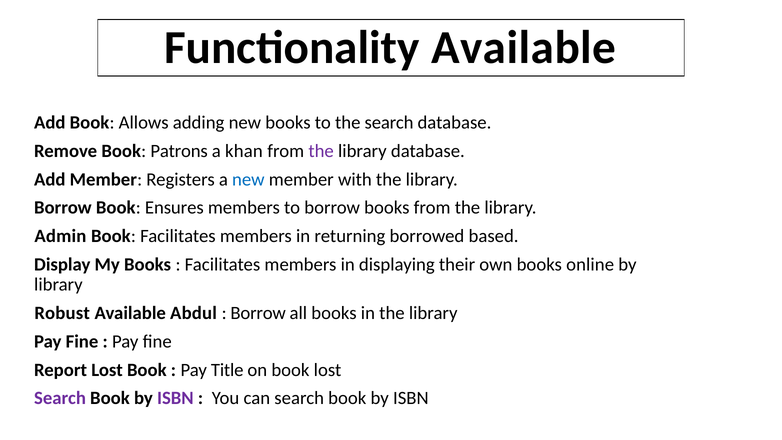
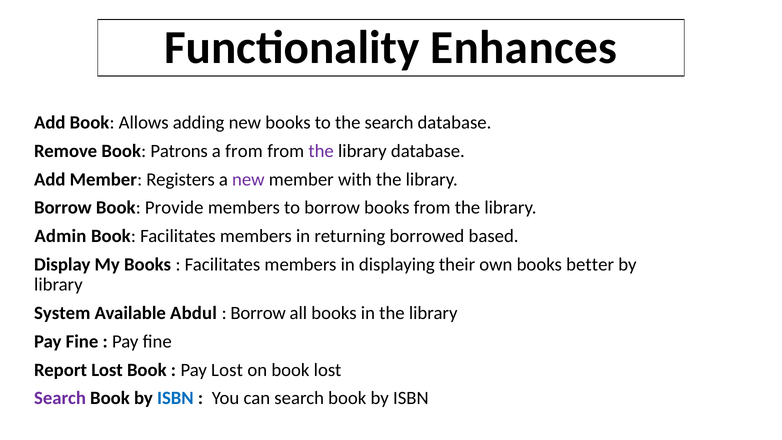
Functionality Available: Available -> Enhances
a khan: khan -> from
new at (248, 179) colour: blue -> purple
Ensures: Ensures -> Provide
online: online -> better
Robust: Robust -> System
Pay Title: Title -> Lost
ISBN at (175, 398) colour: purple -> blue
